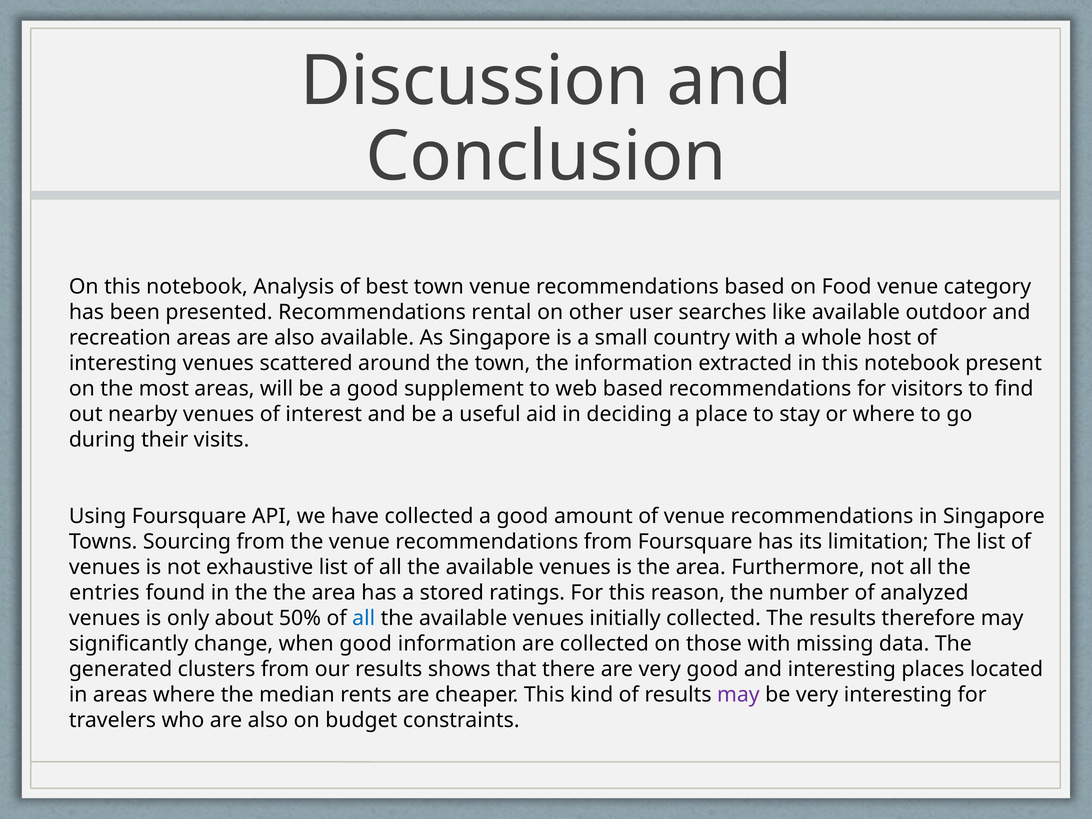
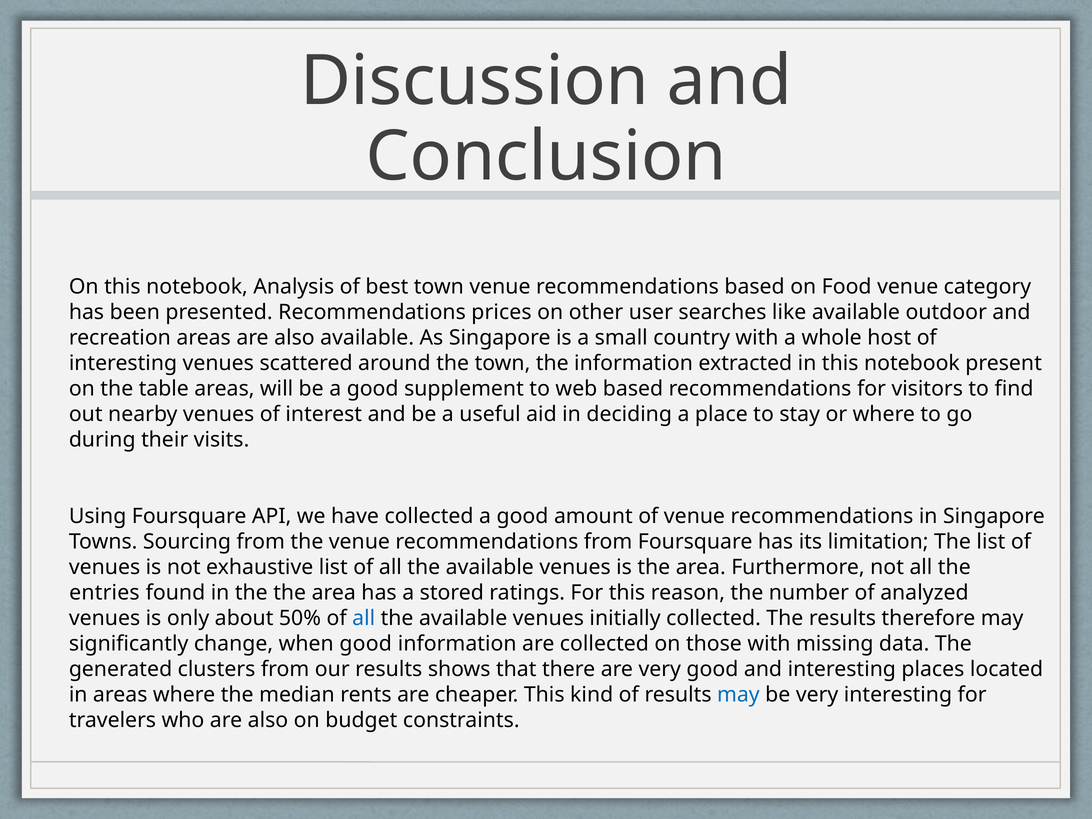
rental: rental -> prices
most: most -> table
may at (738, 695) colour: purple -> blue
